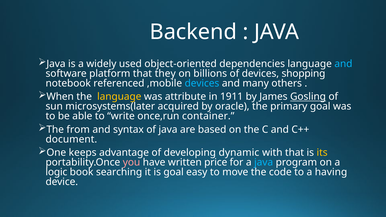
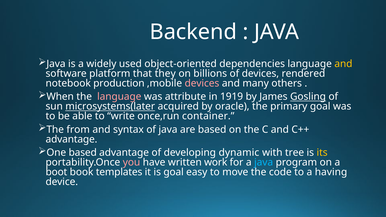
and at (343, 64) colour: light blue -> yellow
shopping: shopping -> rendered
referenced: referenced -> production
devices at (202, 83) colour: light blue -> pink
language at (119, 97) colour: yellow -> pink
1911: 1911 -> 1919
microsystems(later underline: none -> present
document at (71, 139): document -> advantage
One keeps: keeps -> based
with that: that -> tree
price: price -> work
logic: logic -> boot
searching: searching -> templates
